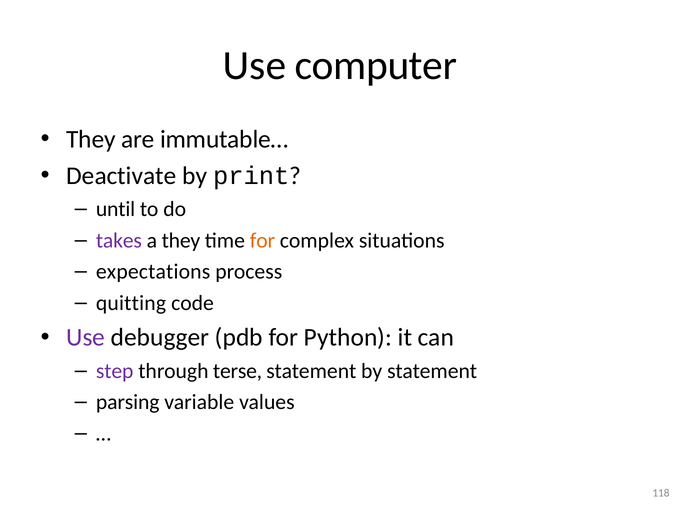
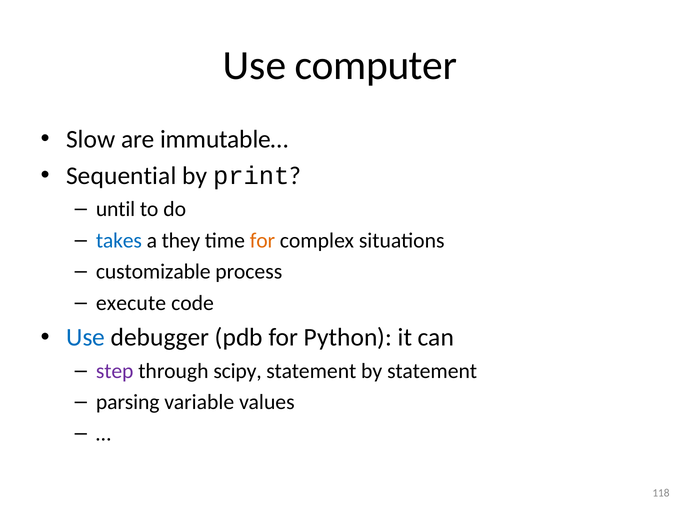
They at (91, 139): They -> Slow
Deactivate: Deactivate -> Sequential
takes colour: purple -> blue
expectations: expectations -> customizable
quitting: quitting -> execute
Use at (86, 338) colour: purple -> blue
terse: terse -> scipy
